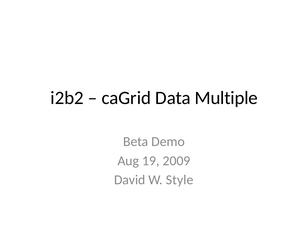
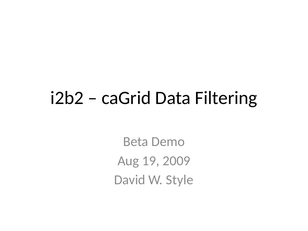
Multiple: Multiple -> Filtering
